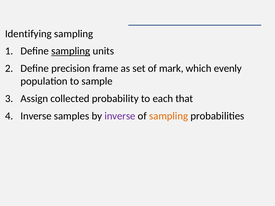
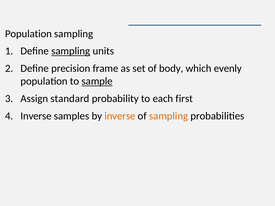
Identifying at (28, 34): Identifying -> Population
mark: mark -> body
sample underline: none -> present
collected: collected -> standard
that: that -> first
inverse at (120, 116) colour: purple -> orange
